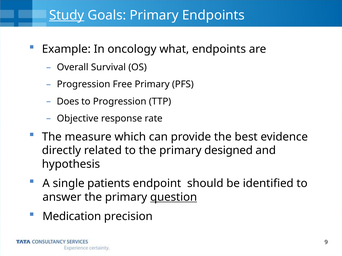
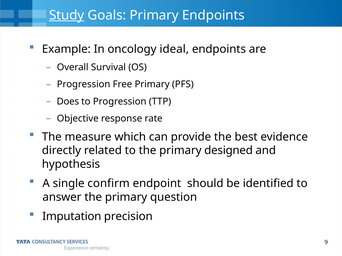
what: what -> ideal
patients: patients -> confirm
question underline: present -> none
Medication: Medication -> Imputation
